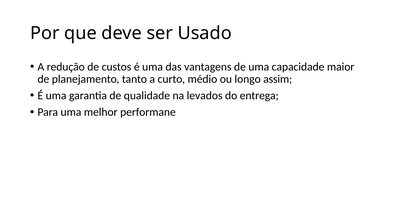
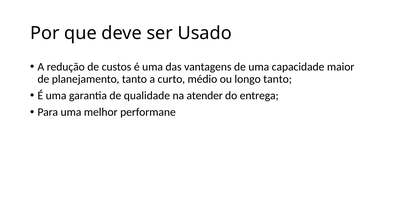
longo assim: assim -> tanto
levados: levados -> atender
